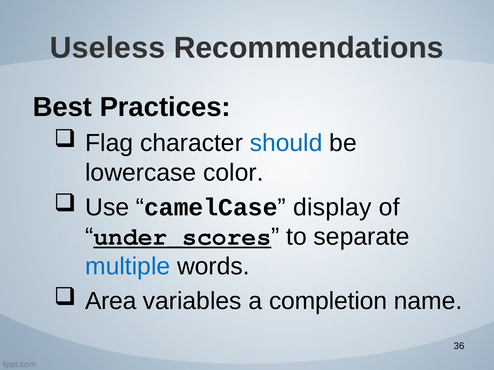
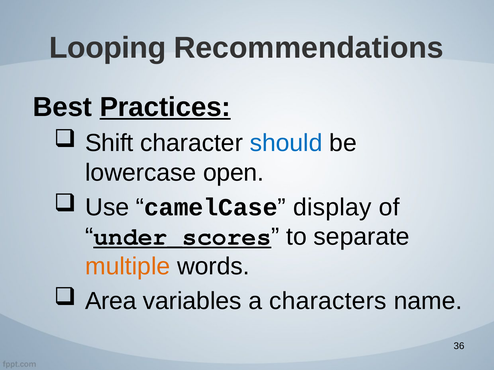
Useless: Useless -> Looping
Practices underline: none -> present
Flag: Flag -> Shift
color: color -> open
multiple colour: blue -> orange
completion: completion -> characters
